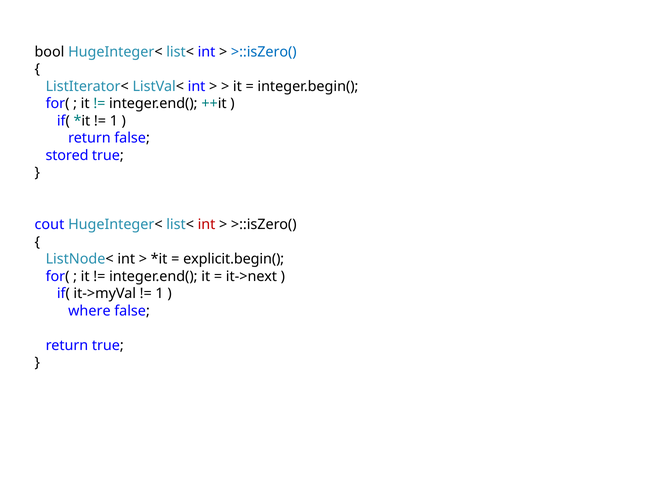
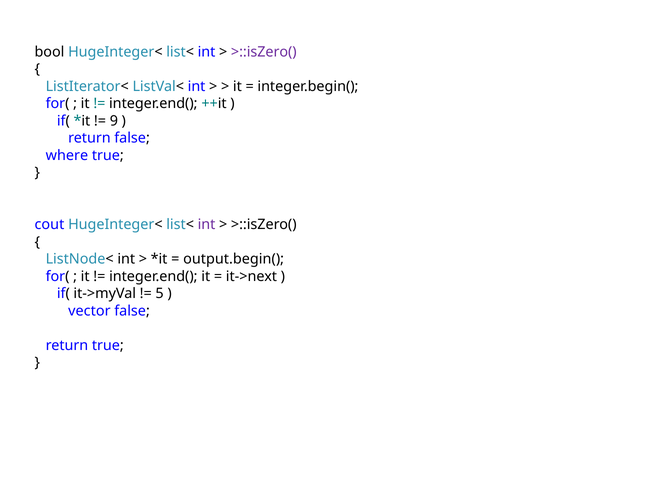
>::isZero( at (264, 52) colour: blue -> purple
1 at (114, 121): 1 -> 9
stored: stored -> where
int at (207, 225) colour: red -> purple
explicit.begin(: explicit.begin( -> output.begin(
1 at (160, 294): 1 -> 5
where: where -> vector
